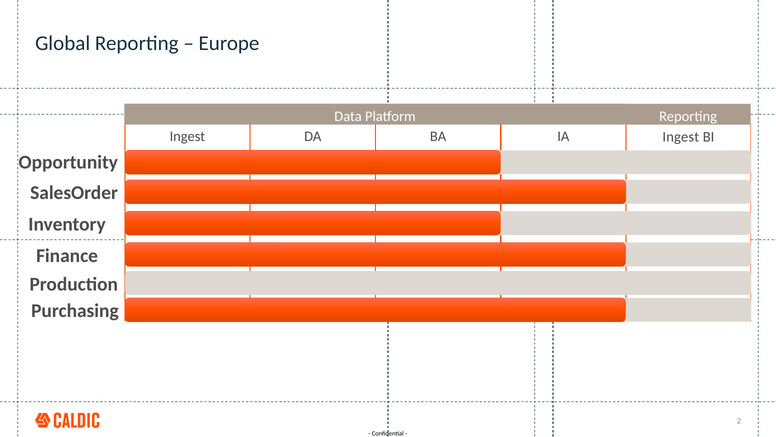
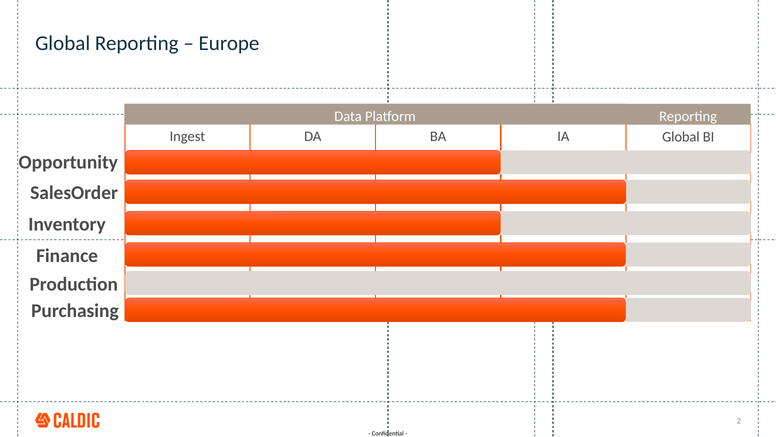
IA Ingest: Ingest -> Global
